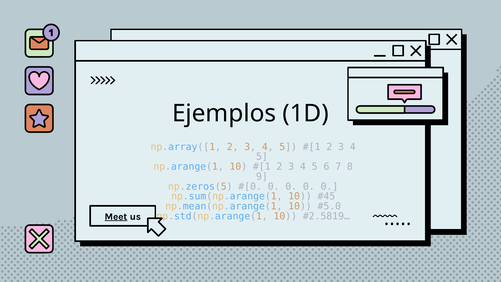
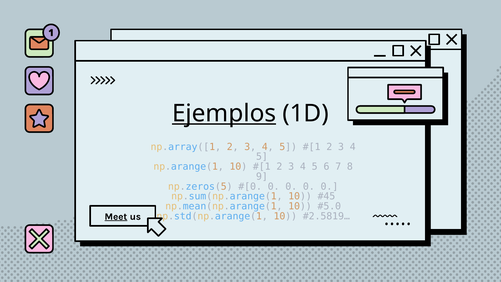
Ejemplos underline: none -> present
